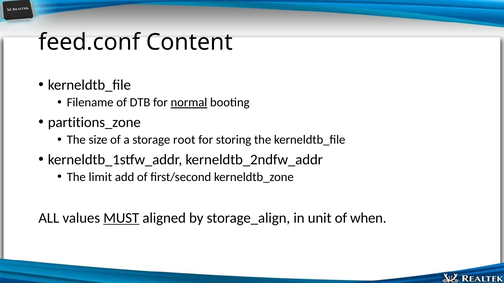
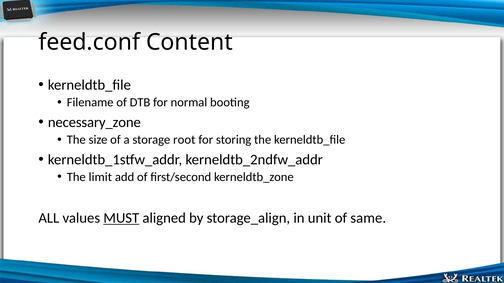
normal underline: present -> none
partitions_zone: partitions_zone -> necessary_zone
when: when -> same
